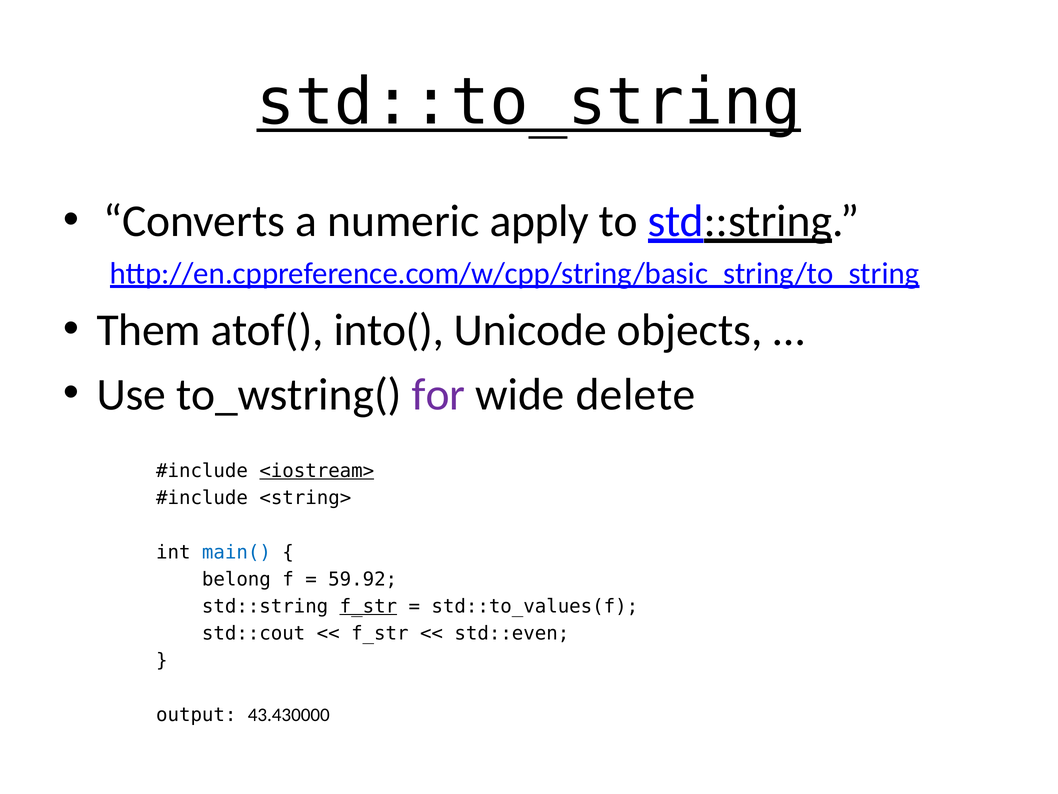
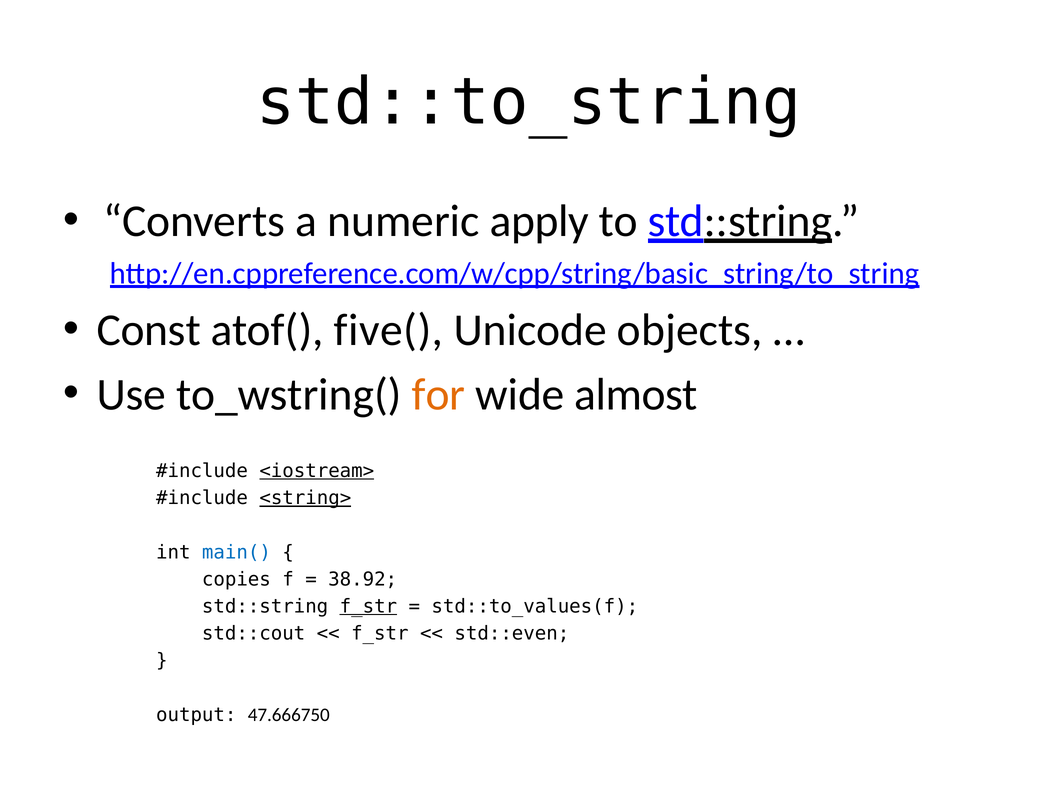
std::to_string underline: present -> none
Them: Them -> Const
into(: into( -> five(
for colour: purple -> orange
delete: delete -> almost
<string> underline: none -> present
belong: belong -> copies
59.92: 59.92 -> 38.92
43.430000: 43.430000 -> 47.666750
